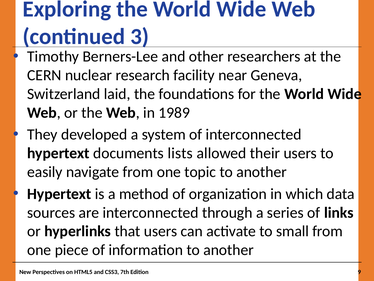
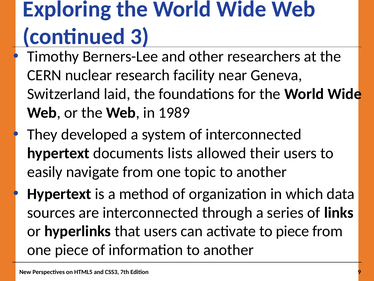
to small: small -> piece
